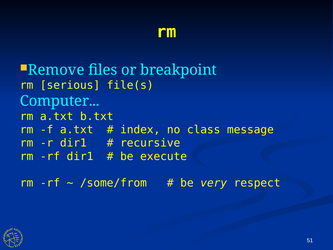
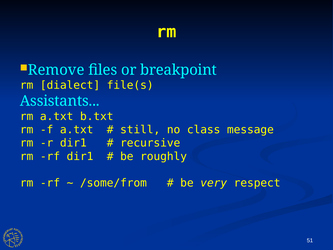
serious: serious -> dialect
Computer: Computer -> Assistants
index: index -> still
execute: execute -> roughly
